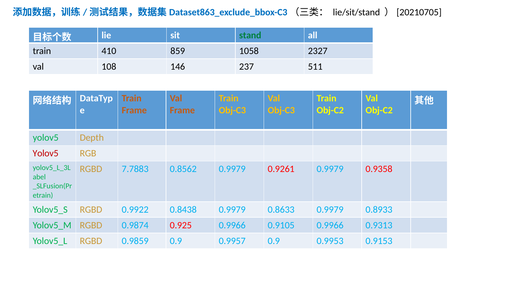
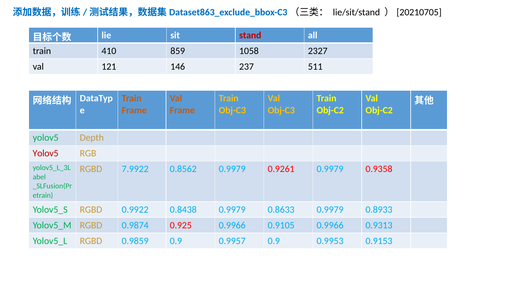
stand colour: green -> red
108: 108 -> 121
7.7883: 7.7883 -> 7.9922
